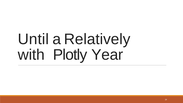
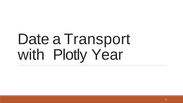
Until: Until -> Date
Relatively: Relatively -> Transport
